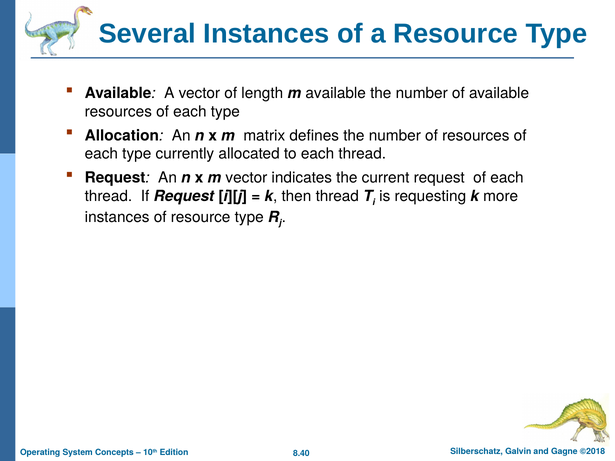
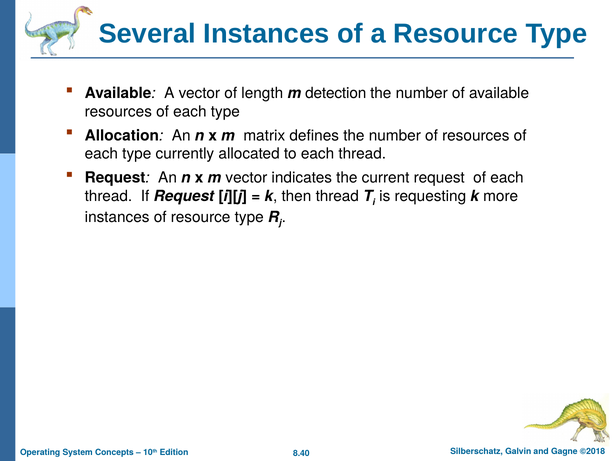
m available: available -> detection
